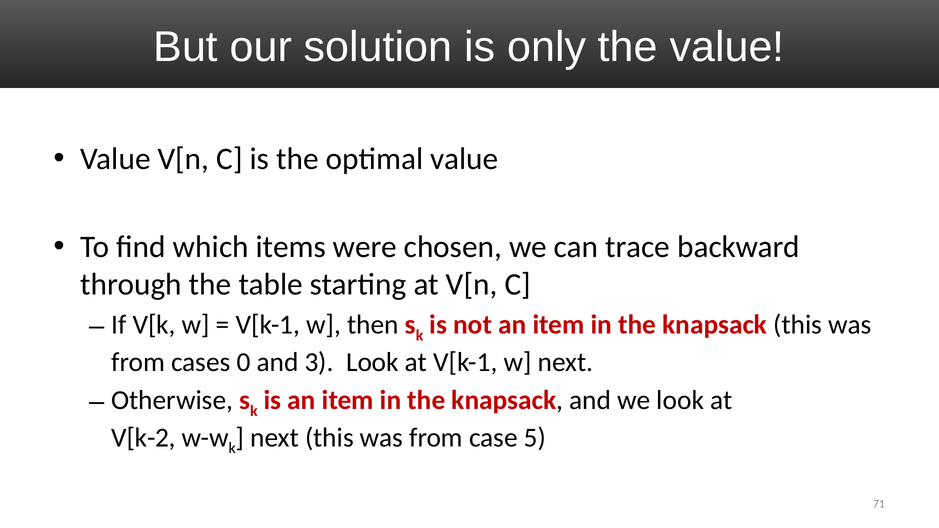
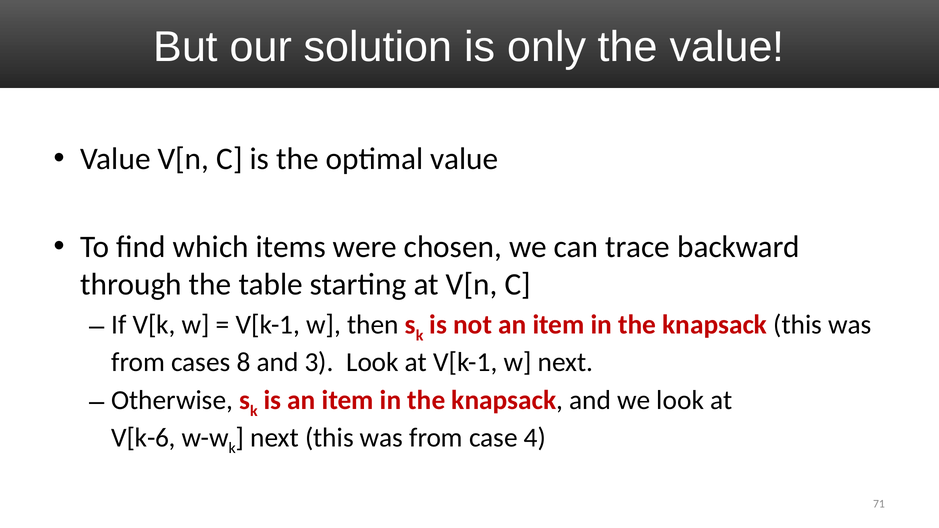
0: 0 -> 8
V[k-2: V[k-2 -> V[k-6
5: 5 -> 4
